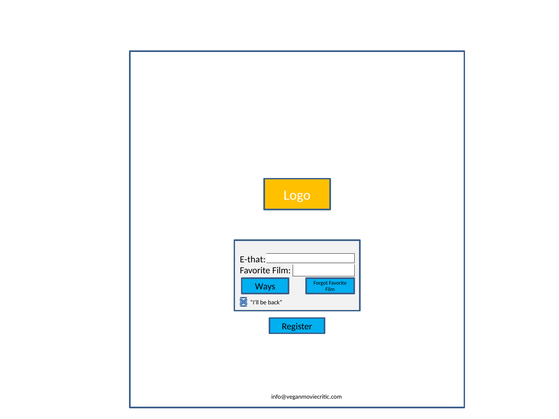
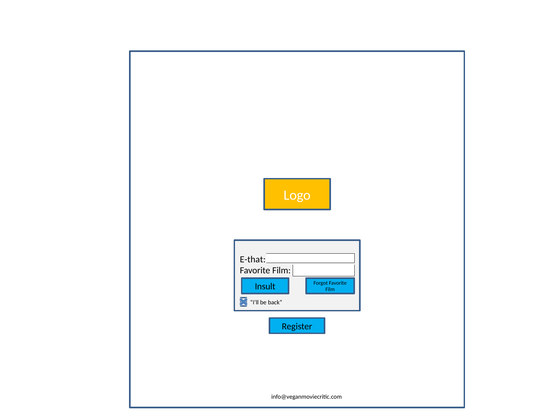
Ways: Ways -> Insult
